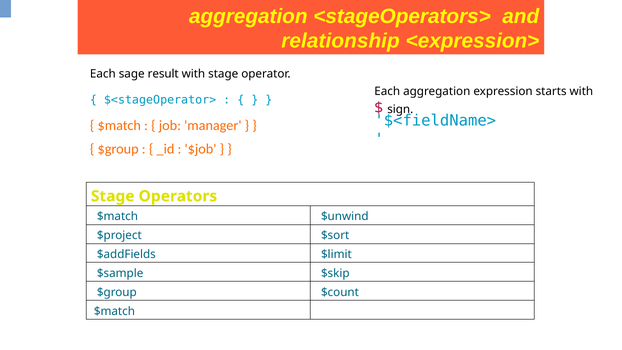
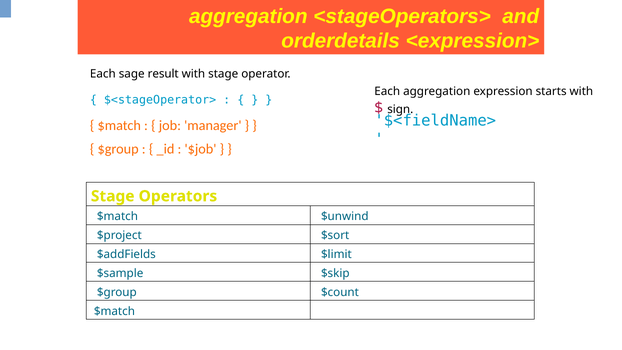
relationship: relationship -> orderdetails
